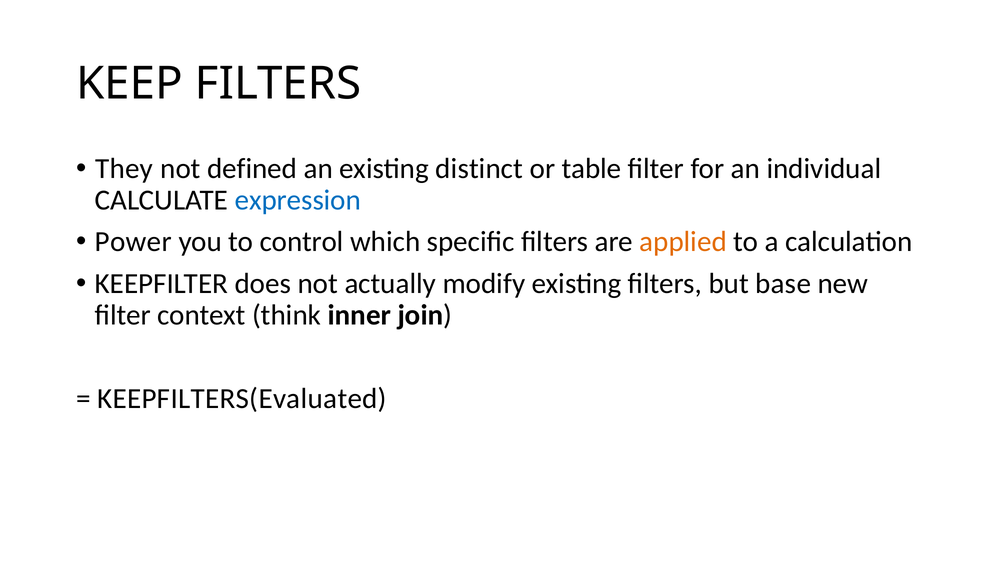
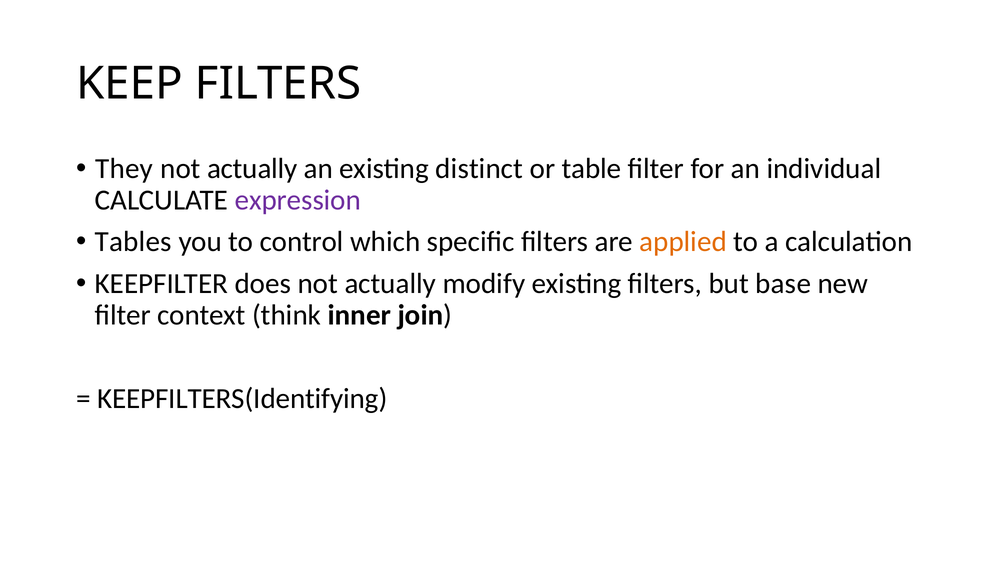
defined at (252, 169): defined -> actually
expression colour: blue -> purple
Power: Power -> Tables
KEEPFILTERS(Evaluated: KEEPFILTERS(Evaluated -> KEEPFILTERS(Identifying
